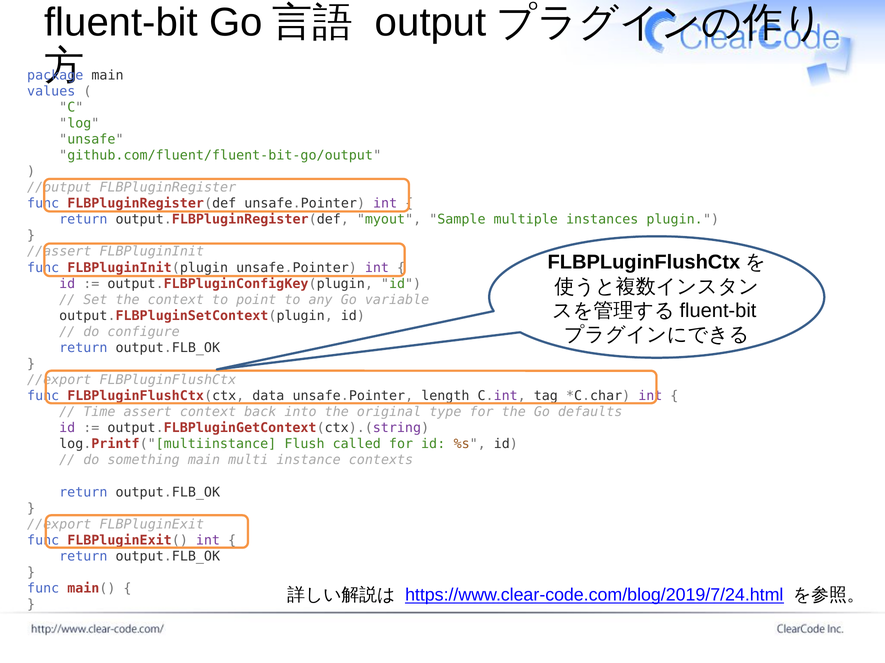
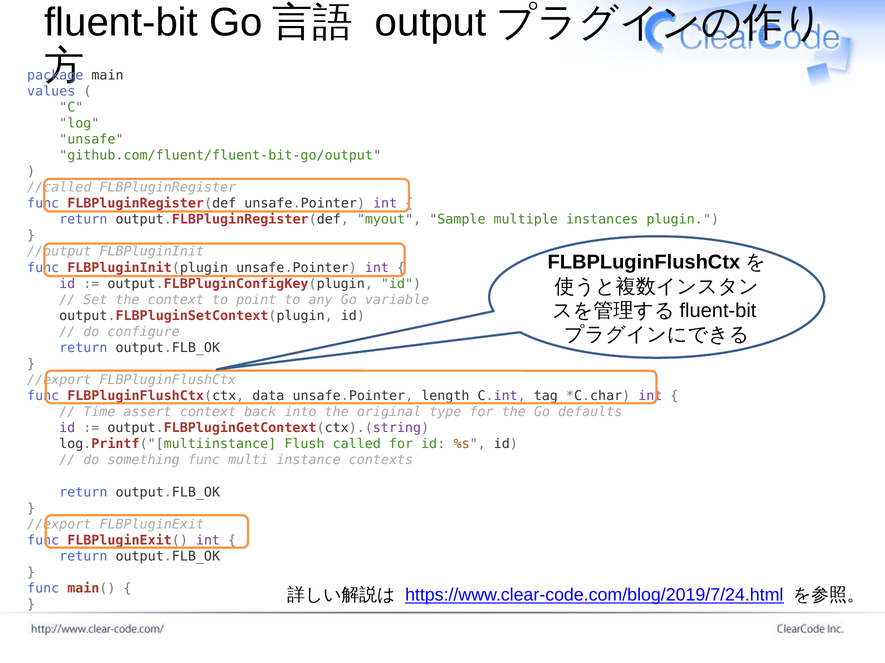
//output: //output -> //called
//assert: //assert -> //output
something main: main -> func
